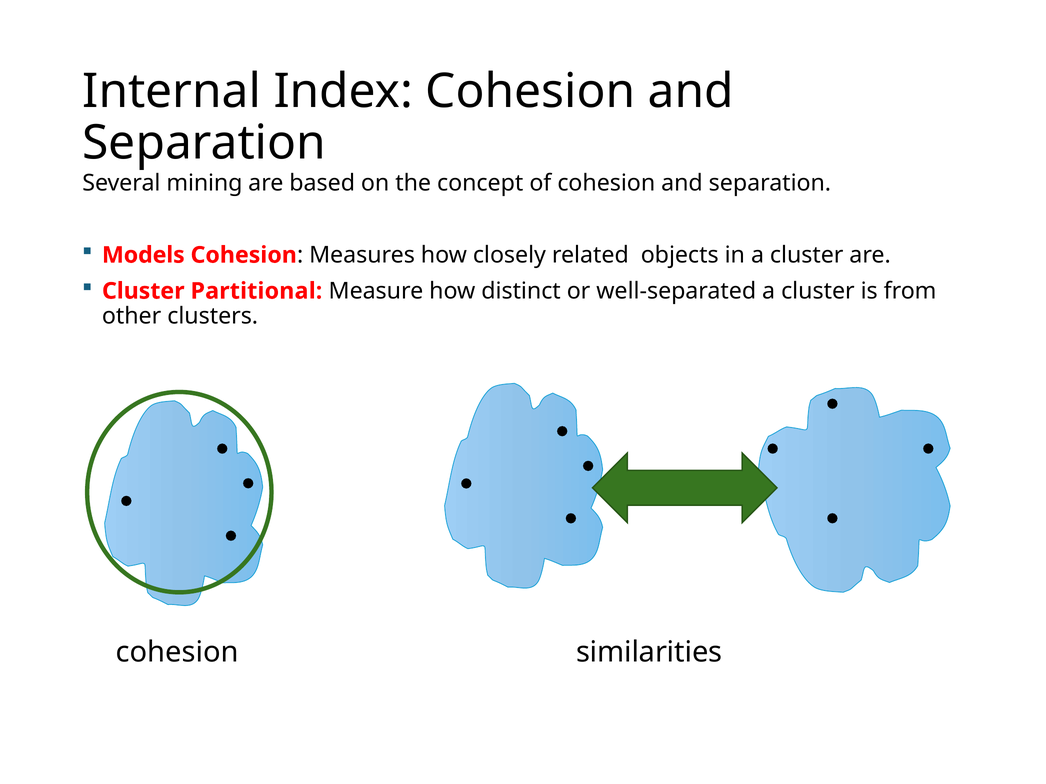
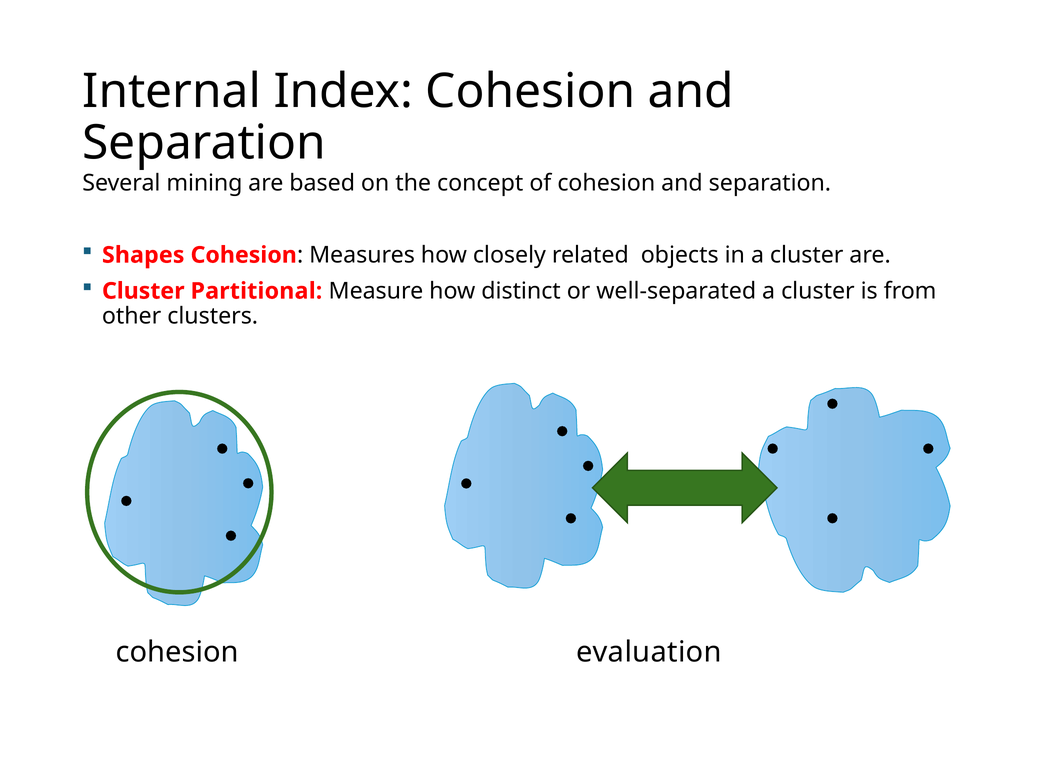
Models: Models -> Shapes
similarities: similarities -> evaluation
